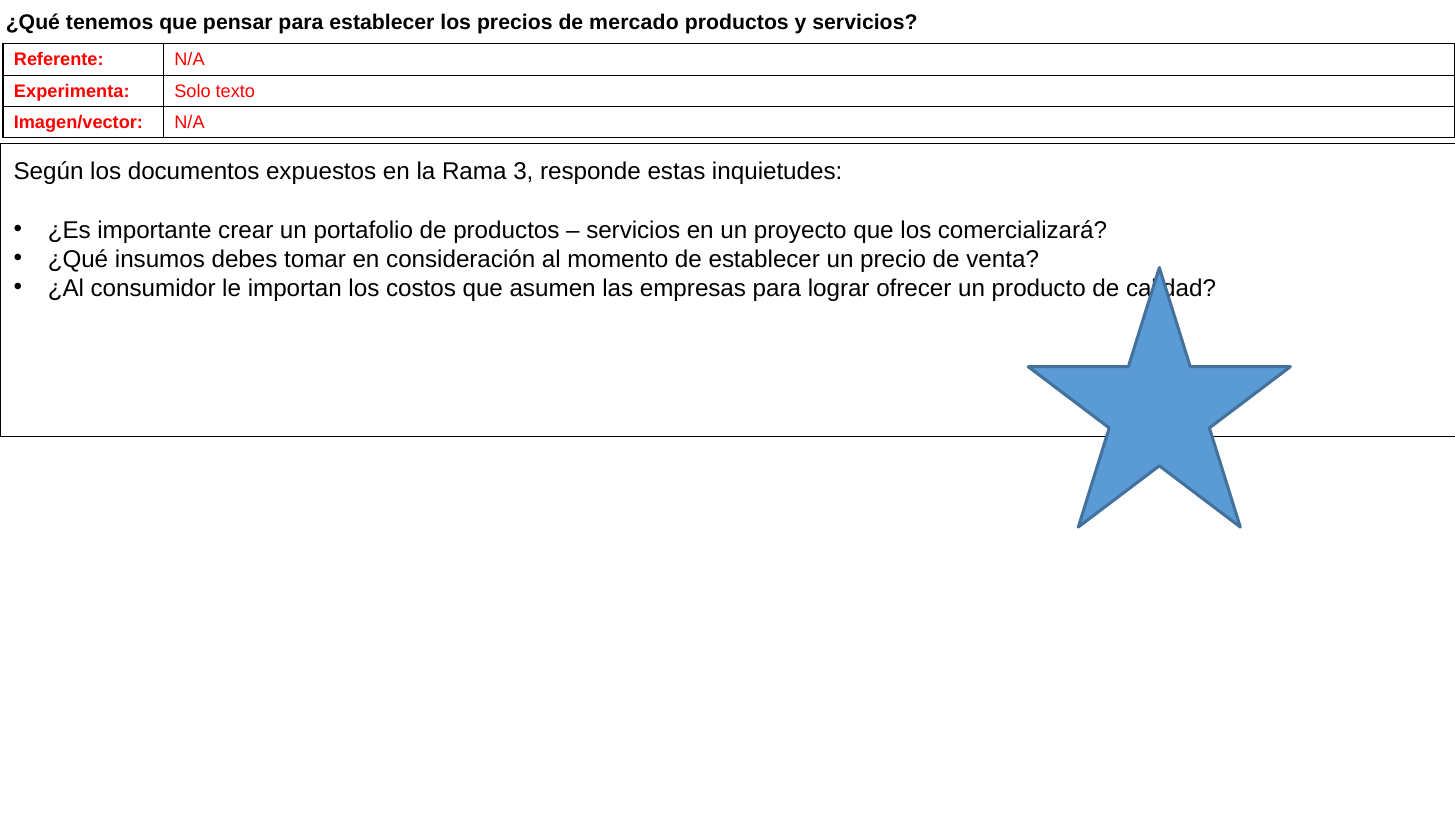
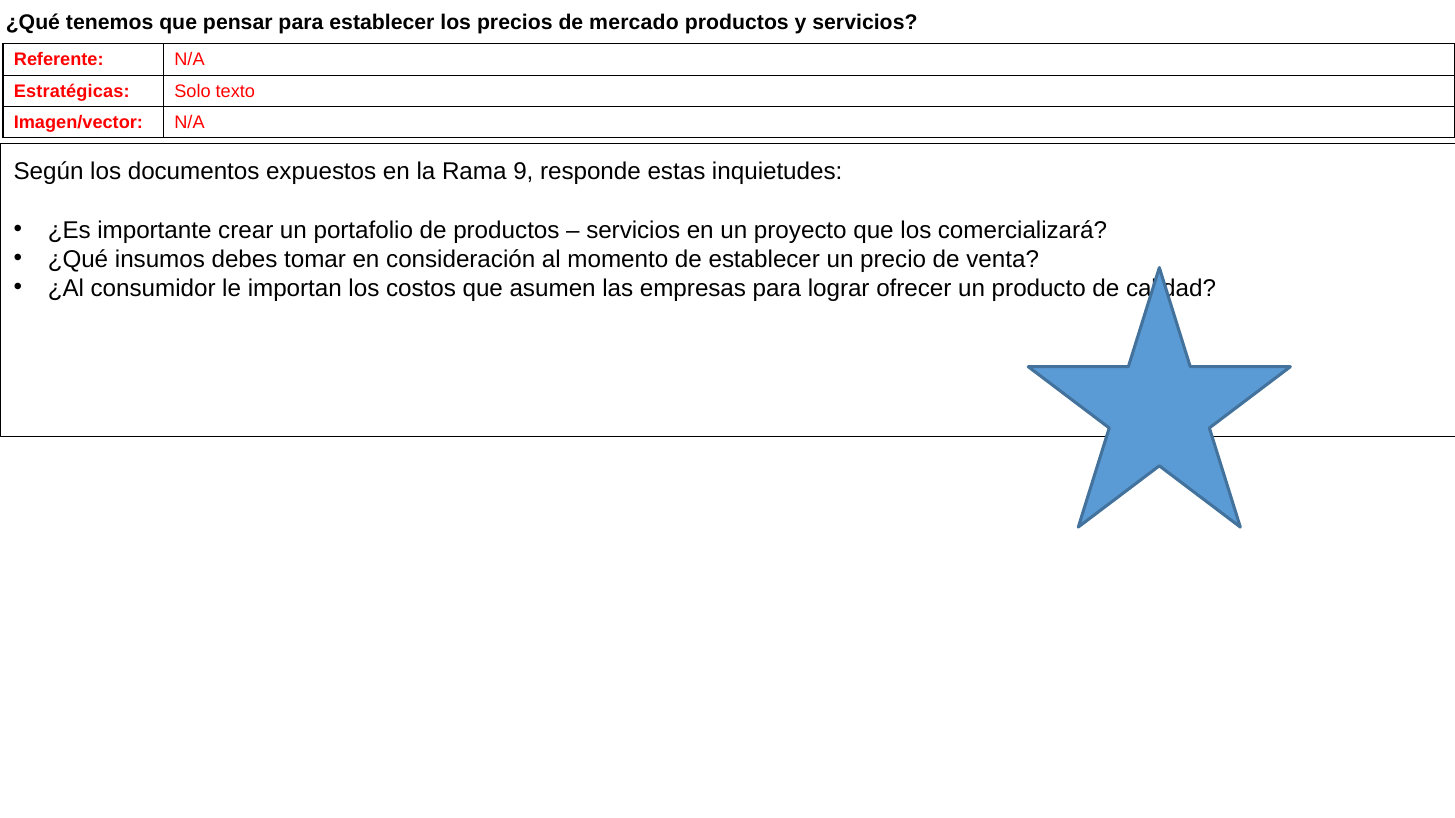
Experimenta: Experimenta -> Estratégicas
3: 3 -> 9
